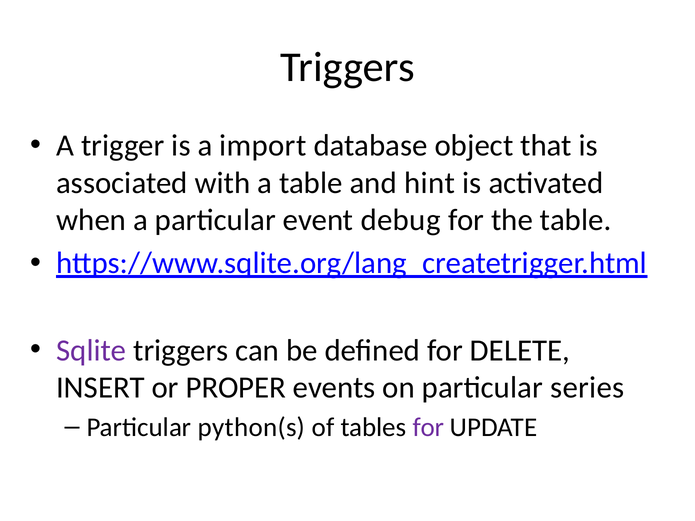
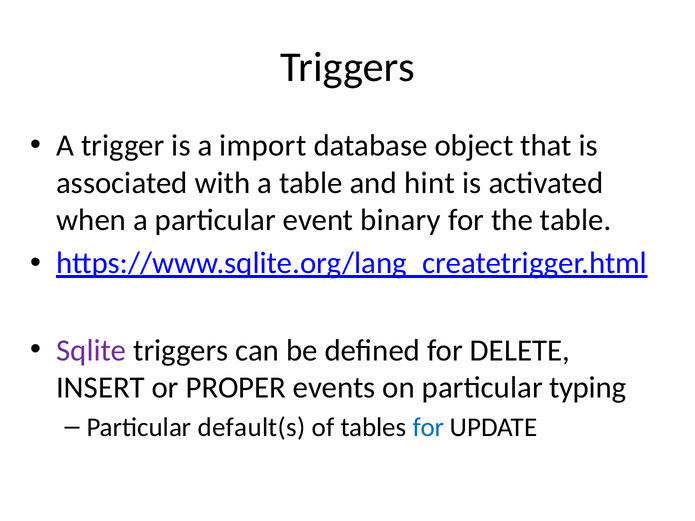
debug: debug -> binary
series: series -> typing
python(s: python(s -> default(s
for at (428, 428) colour: purple -> blue
